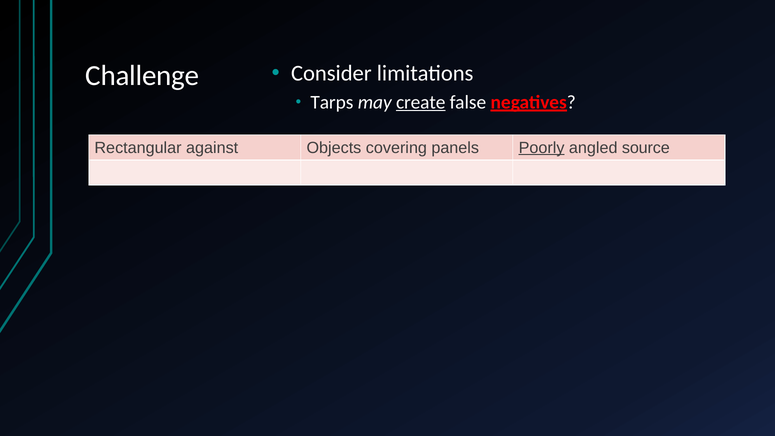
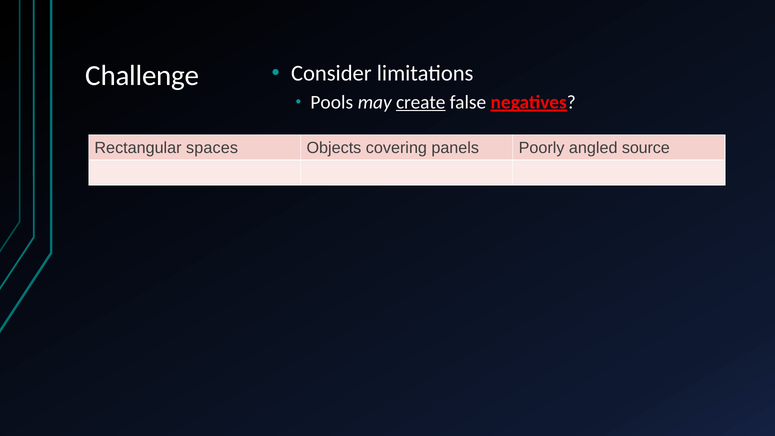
Tarps: Tarps -> Pools
against: against -> spaces
Poorly underline: present -> none
